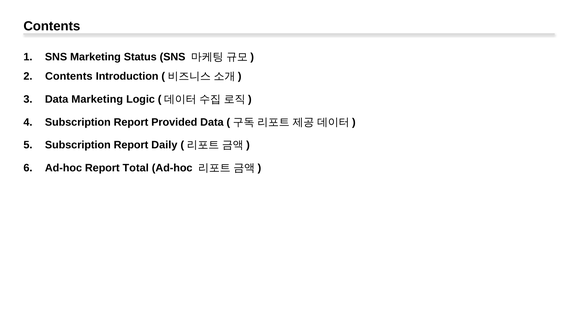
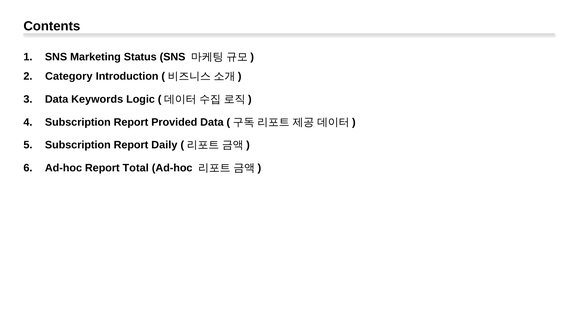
Contents at (69, 76): Contents -> Category
Data Marketing: Marketing -> Keywords
